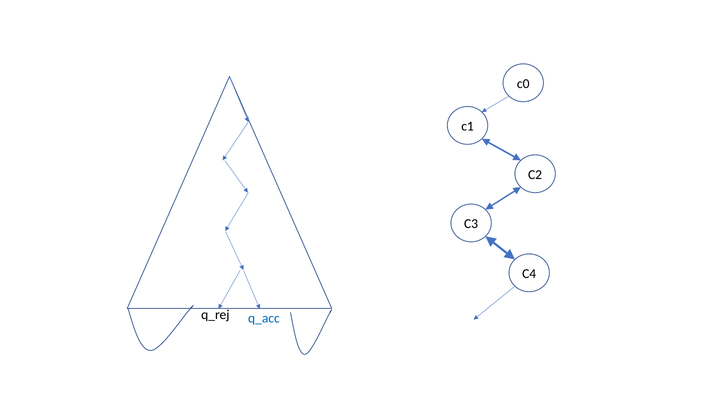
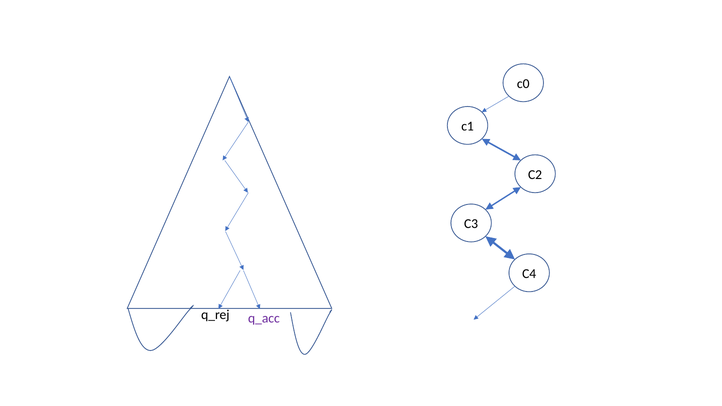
q_acc colour: blue -> purple
